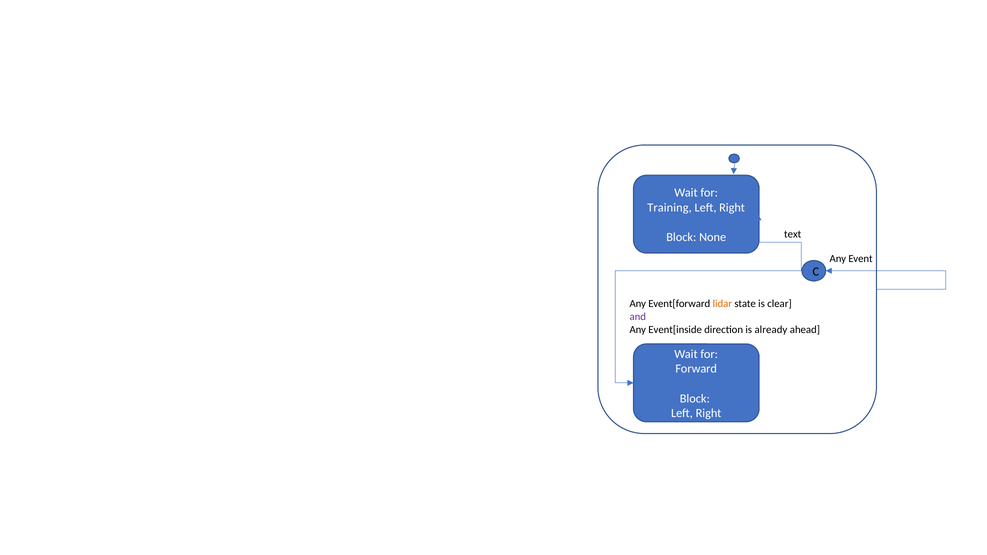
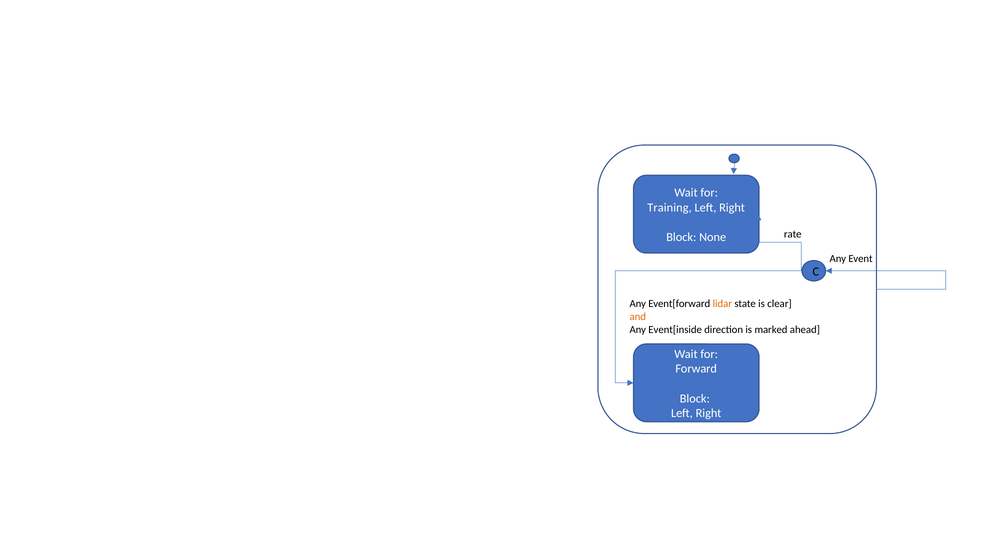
text: text -> rate
and colour: purple -> orange
already: already -> marked
